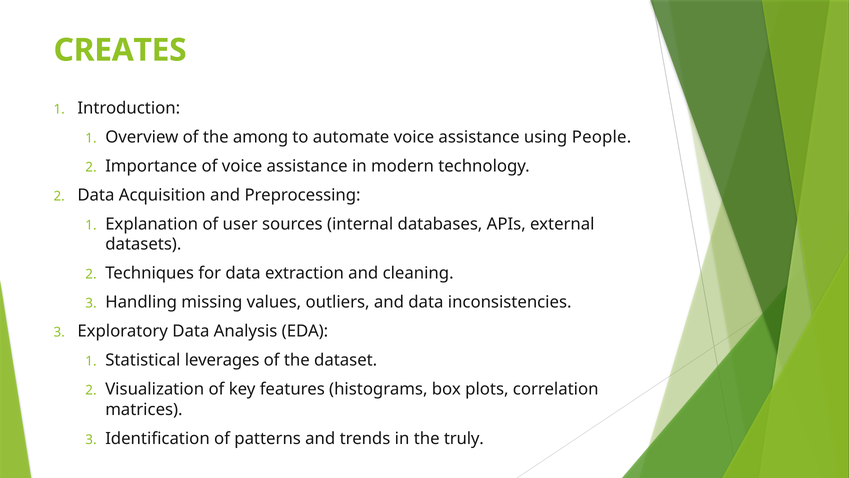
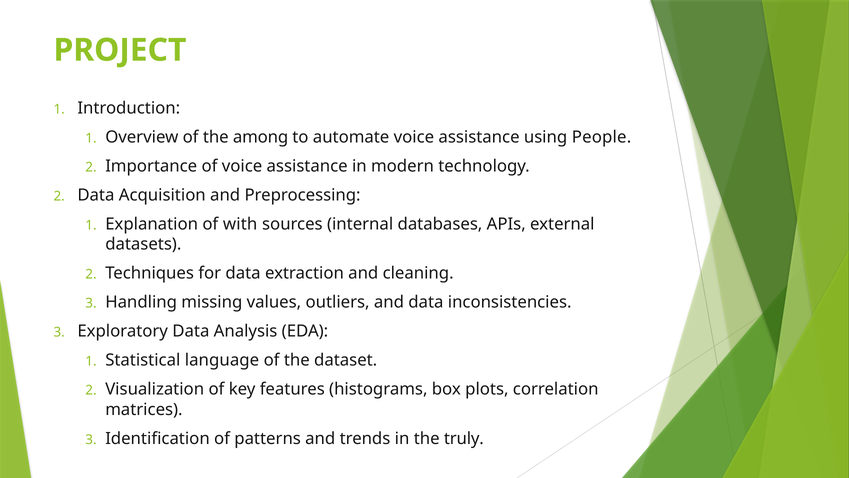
CREATES: CREATES -> PROJECT
user: user -> with
leverages: leverages -> language
